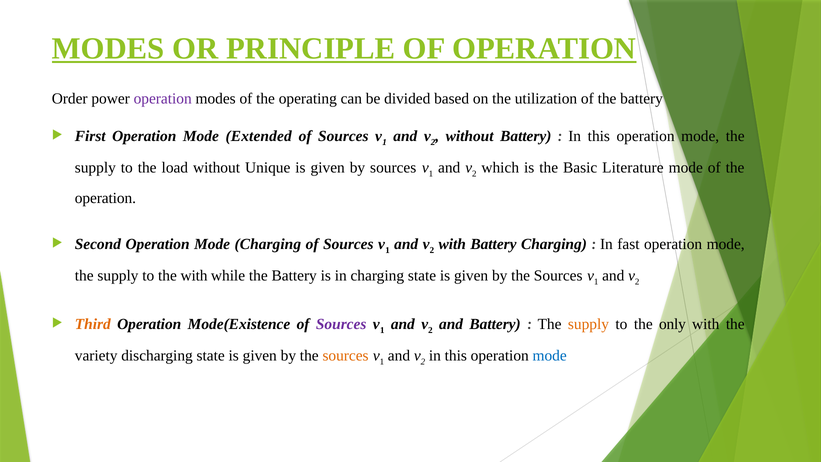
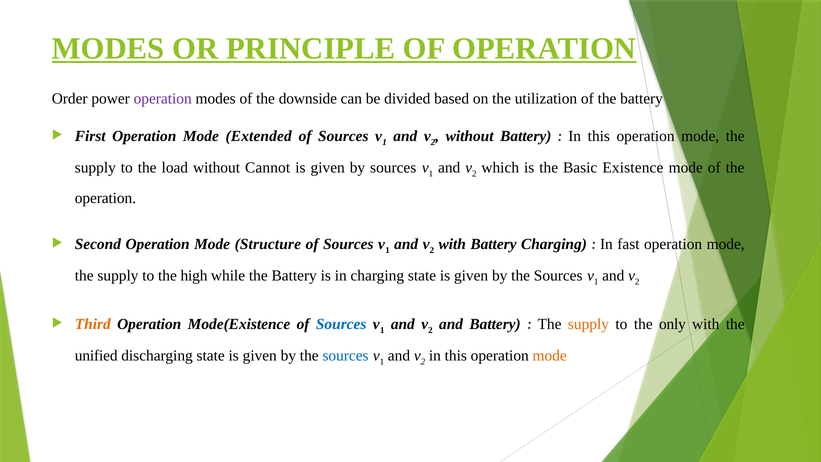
operating: operating -> downside
Unique: Unique -> Cannot
Literature: Literature -> Existence
Mode Charging: Charging -> Structure
the with: with -> high
Sources at (341, 324) colour: purple -> blue
variety: variety -> unified
sources at (346, 356) colour: orange -> blue
mode at (550, 356) colour: blue -> orange
